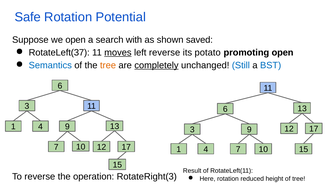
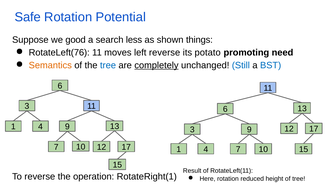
we open: open -> good
with: with -> less
saved: saved -> things
RotateLeft(37: RotateLeft(37 -> RotateLeft(76
moves underline: present -> none
promoting open: open -> need
Semantics colour: blue -> orange
tree at (108, 65) colour: orange -> blue
RotateRight(3: RotateRight(3 -> RotateRight(1
